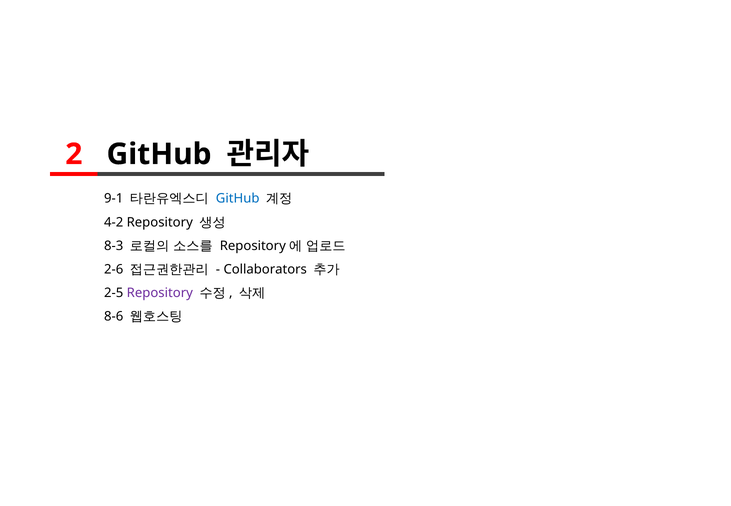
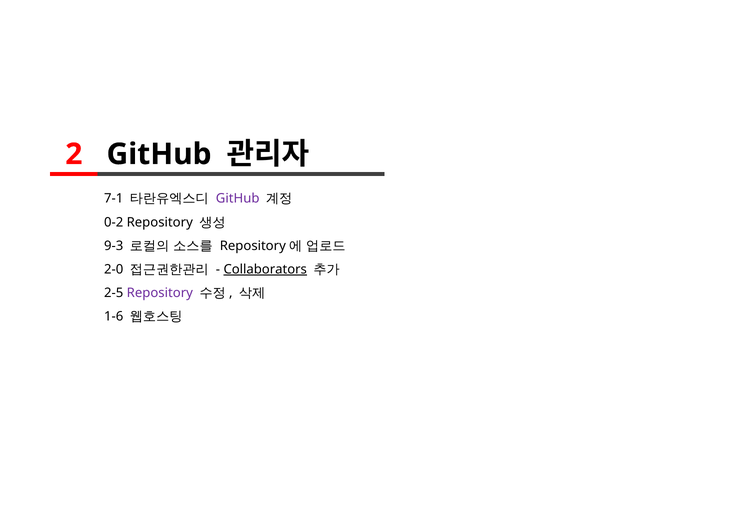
9-1: 9-1 -> 7-1
GitHub at (238, 199) colour: blue -> purple
4-2: 4-2 -> 0-2
8-3: 8-3 -> 9-3
2-6: 2-6 -> 2-0
Collaborators underline: none -> present
8-6: 8-6 -> 1-6
